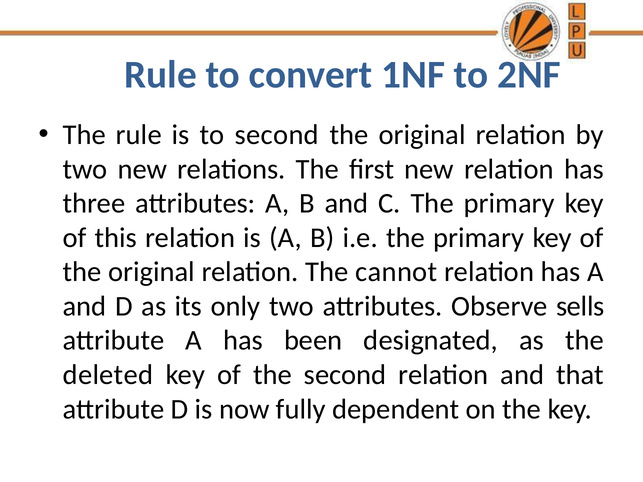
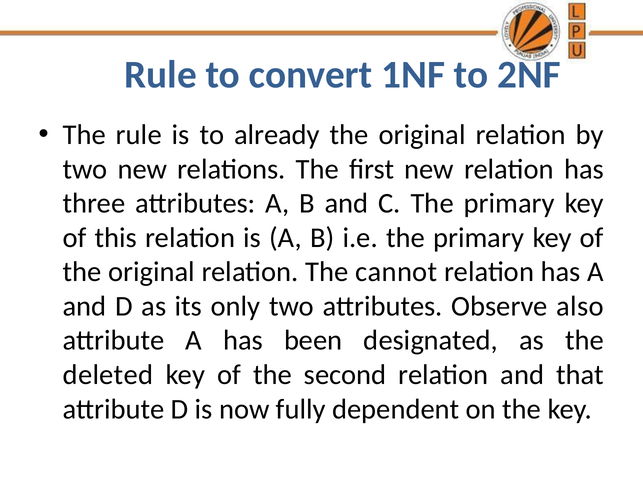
to second: second -> already
sells: sells -> also
